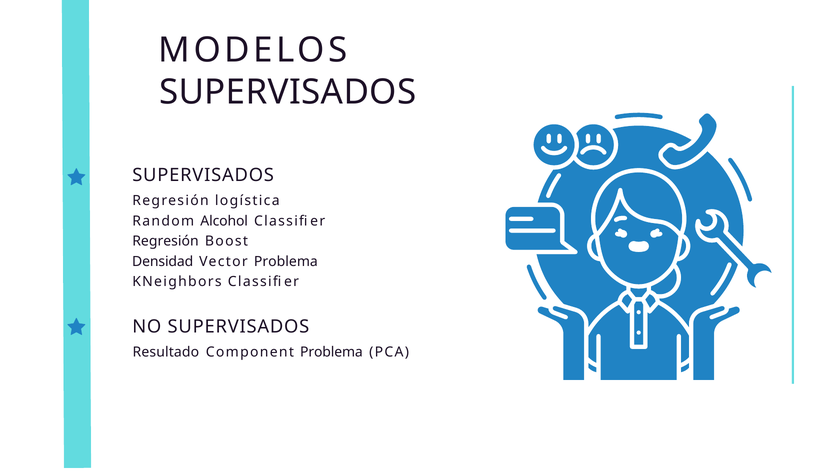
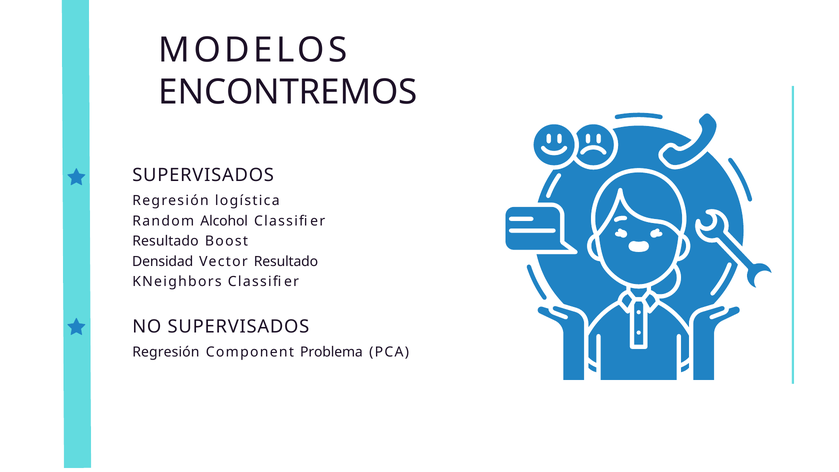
SUPERVISADOS at (288, 92): SUPERVISADOS -> ENCONTREMOS
Regresión at (165, 241): Regresión -> Resultado
Vector Problema: Problema -> Resultado
Resultado at (166, 352): Resultado -> Regresión
